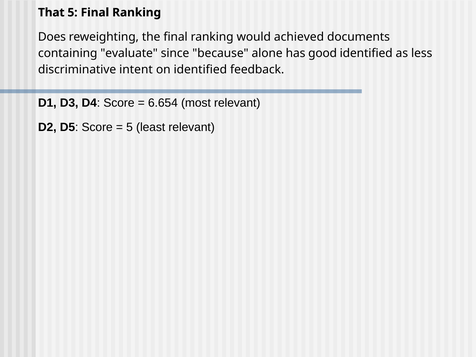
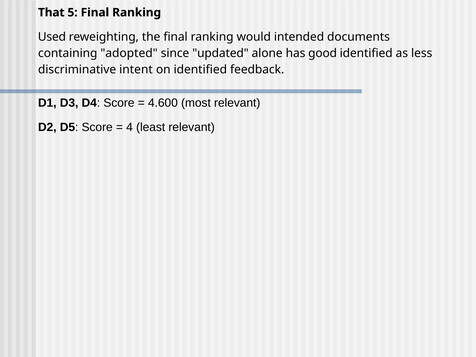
Does: Does -> Used
achieved: achieved -> intended
evaluate: evaluate -> adopted
because: because -> updated
6.654: 6.654 -> 4.600
5 at (130, 127): 5 -> 4
